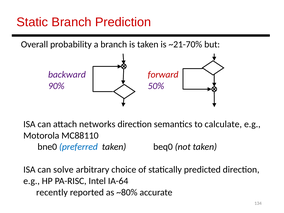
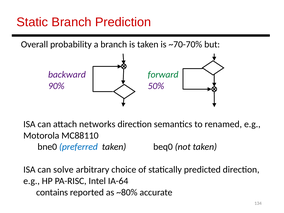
~21-70%: ~21-70% -> ~70-70%
forward colour: red -> green
calculate: calculate -> renamed
recently: recently -> contains
